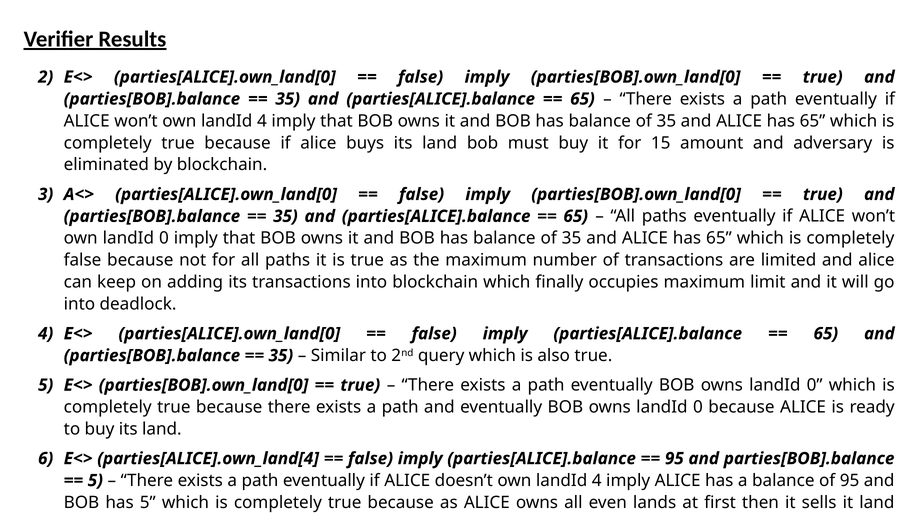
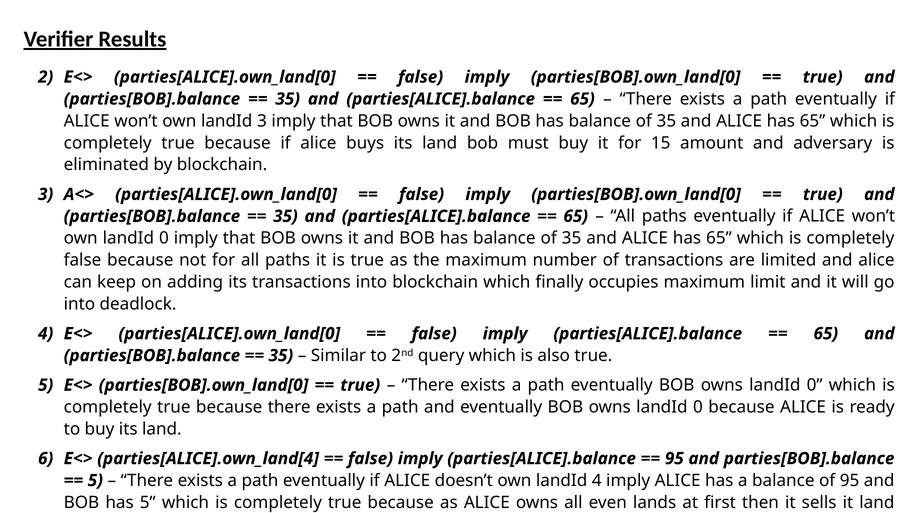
won’t own landId 4: 4 -> 3
